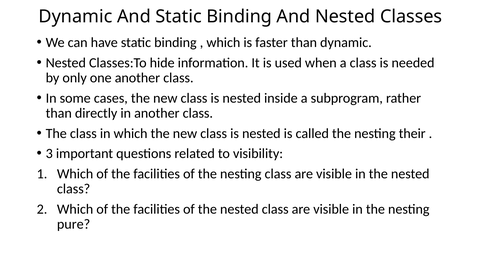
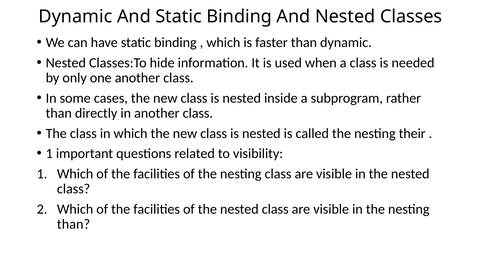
3 at (49, 153): 3 -> 1
pure at (74, 224): pure -> than
